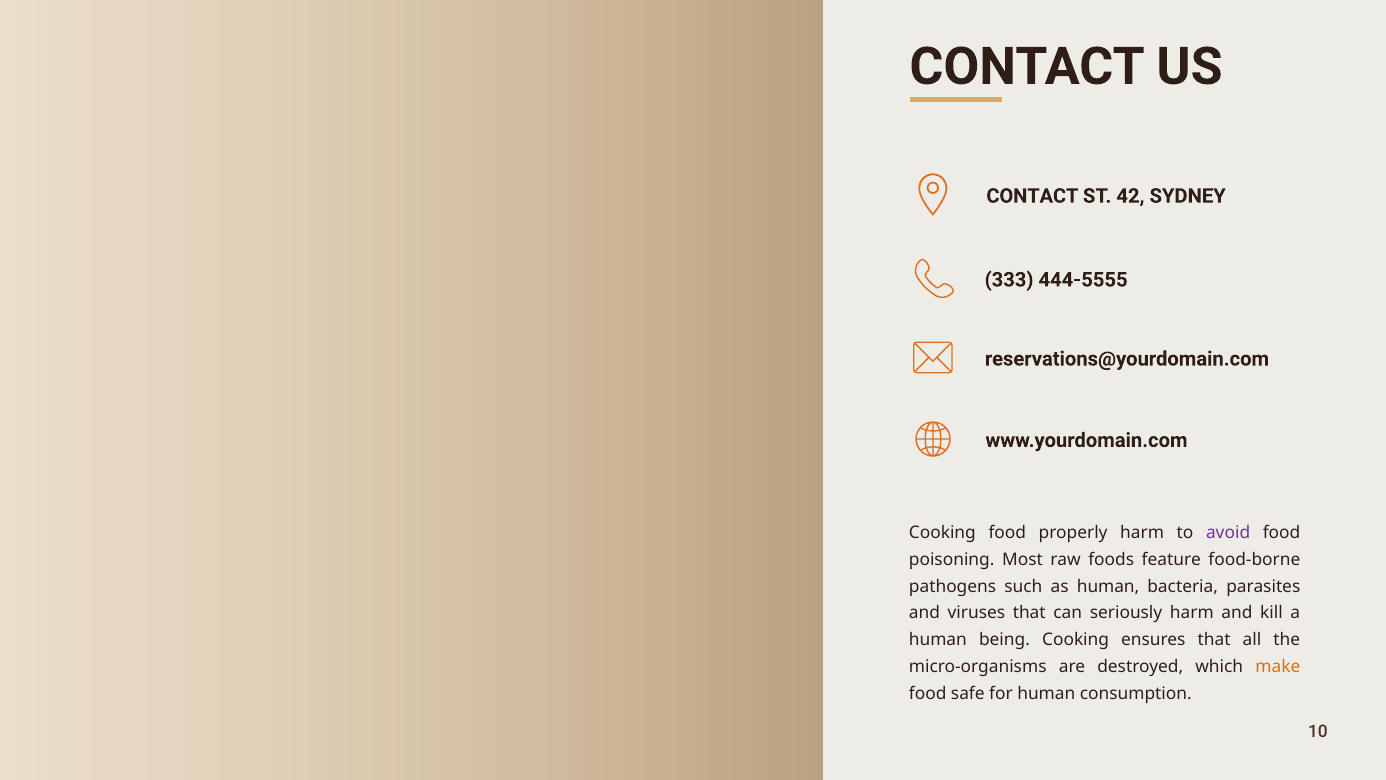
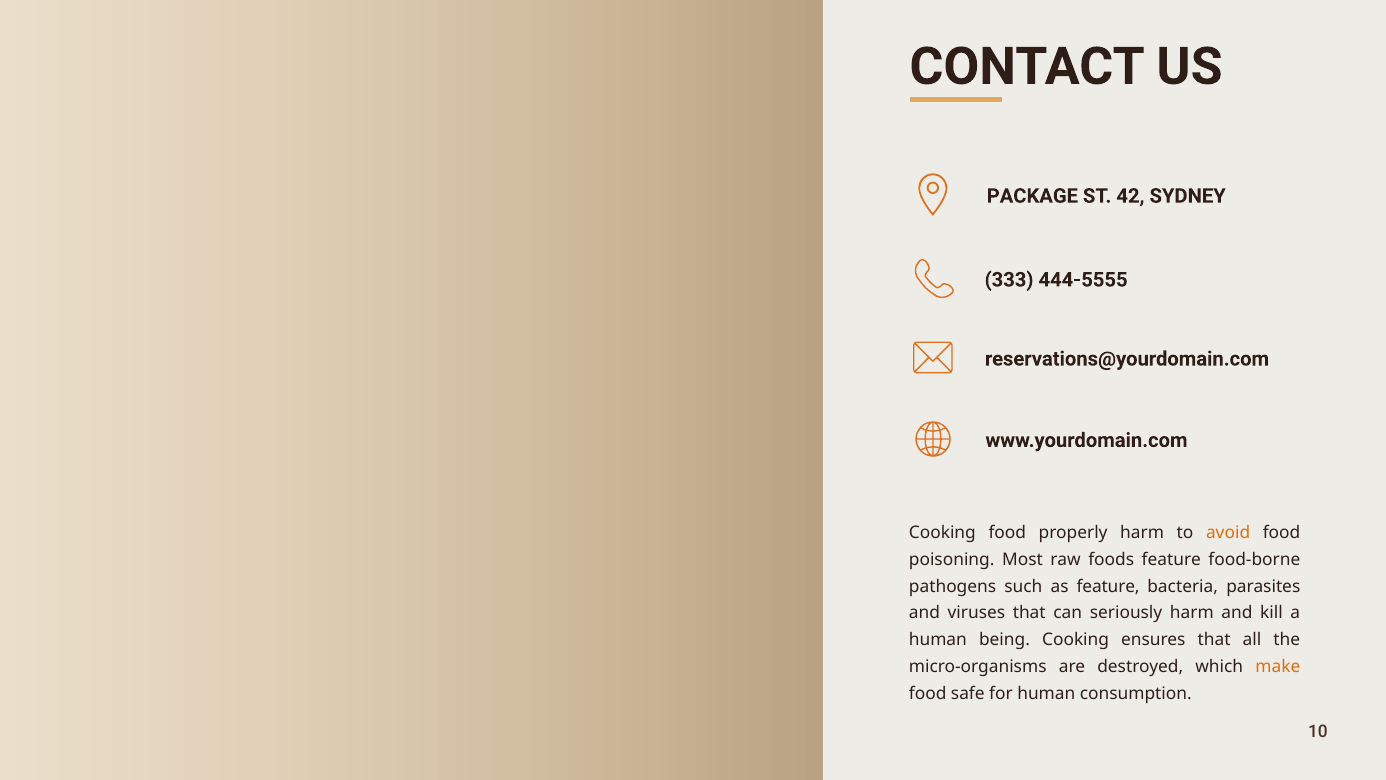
CONTACT at (1032, 196): CONTACT -> PACKAGE
avoid colour: purple -> orange
as human: human -> feature
